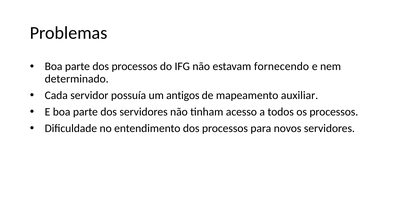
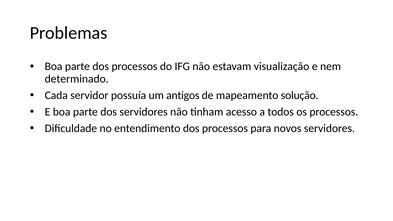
fornecendo: fornecendo -> visualização
auxiliar: auxiliar -> solução
